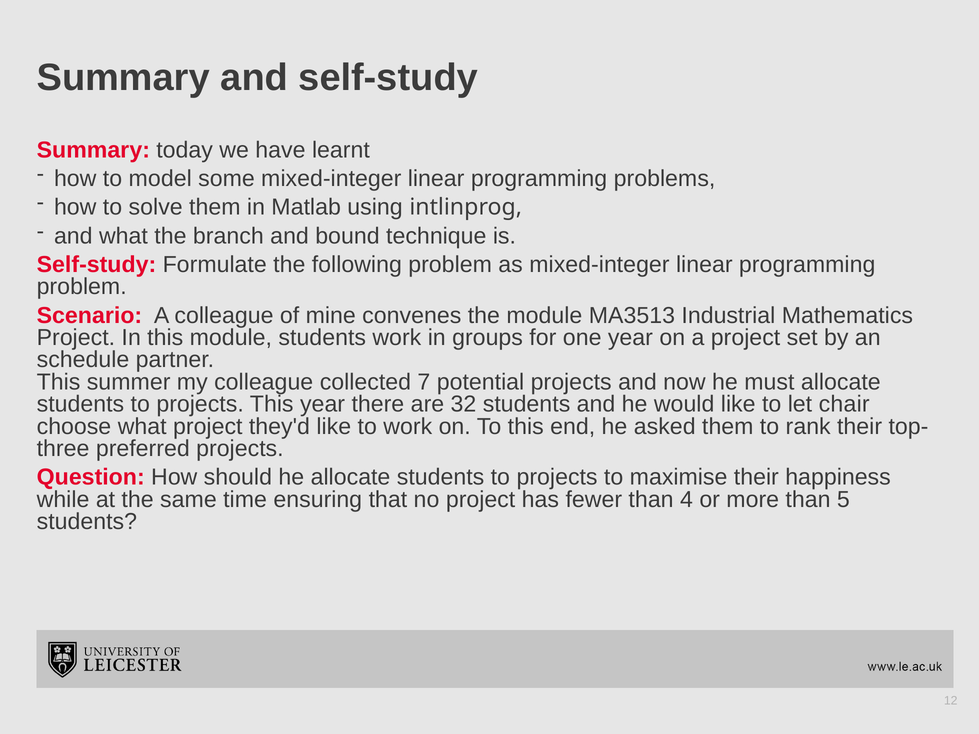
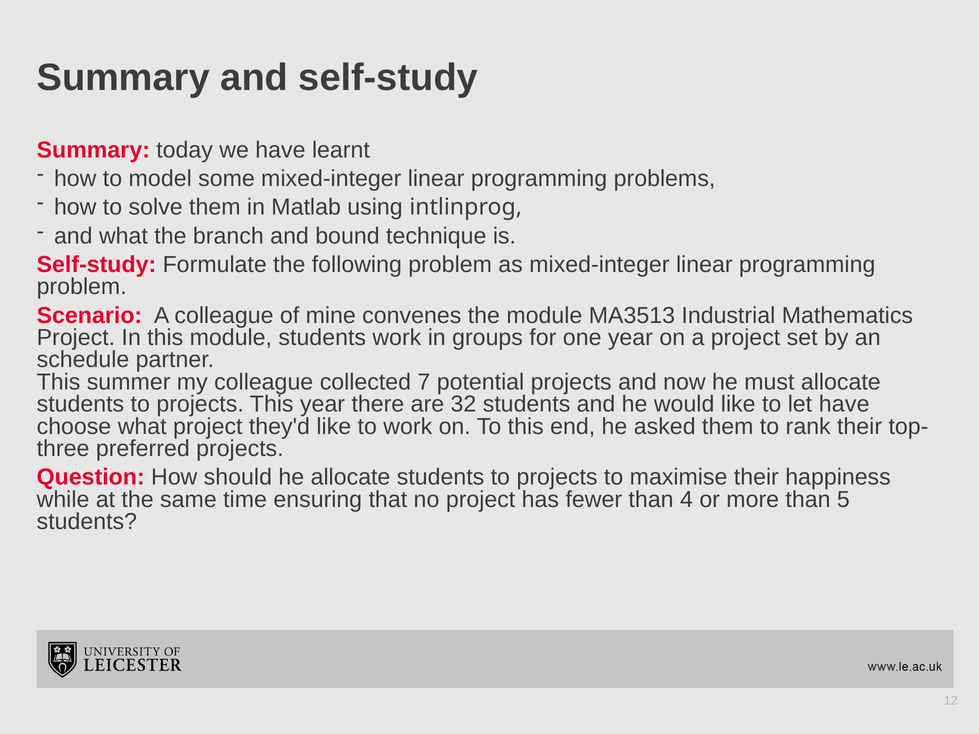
let chair: chair -> have
